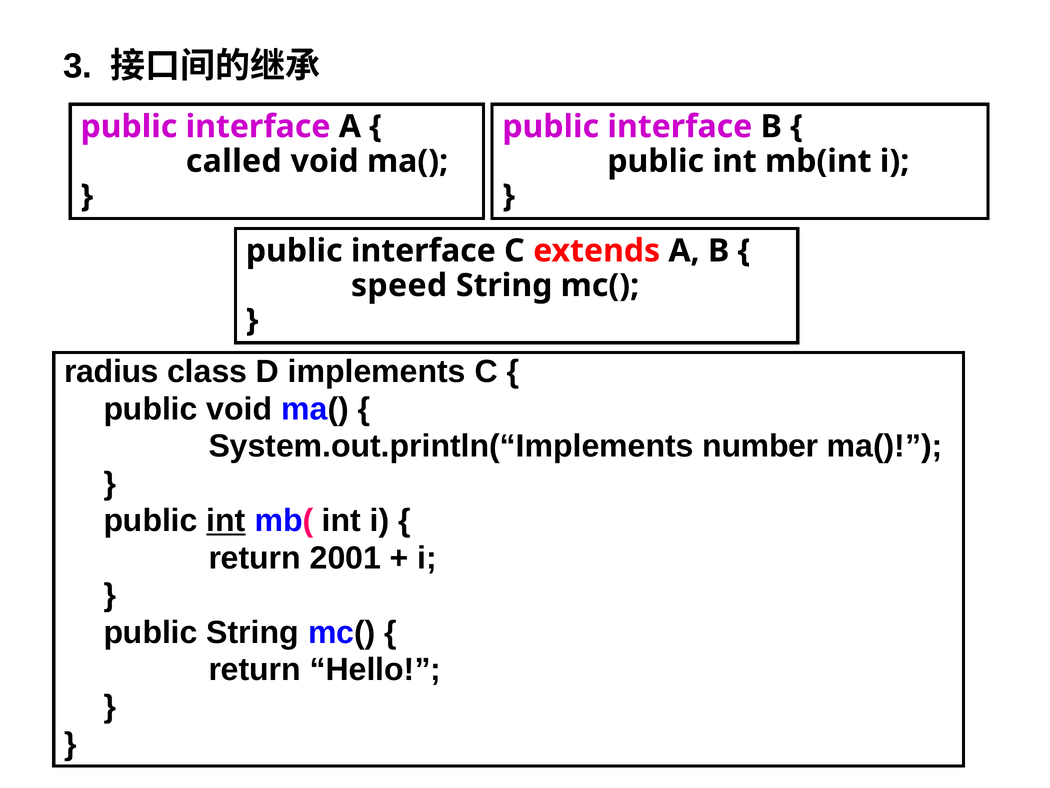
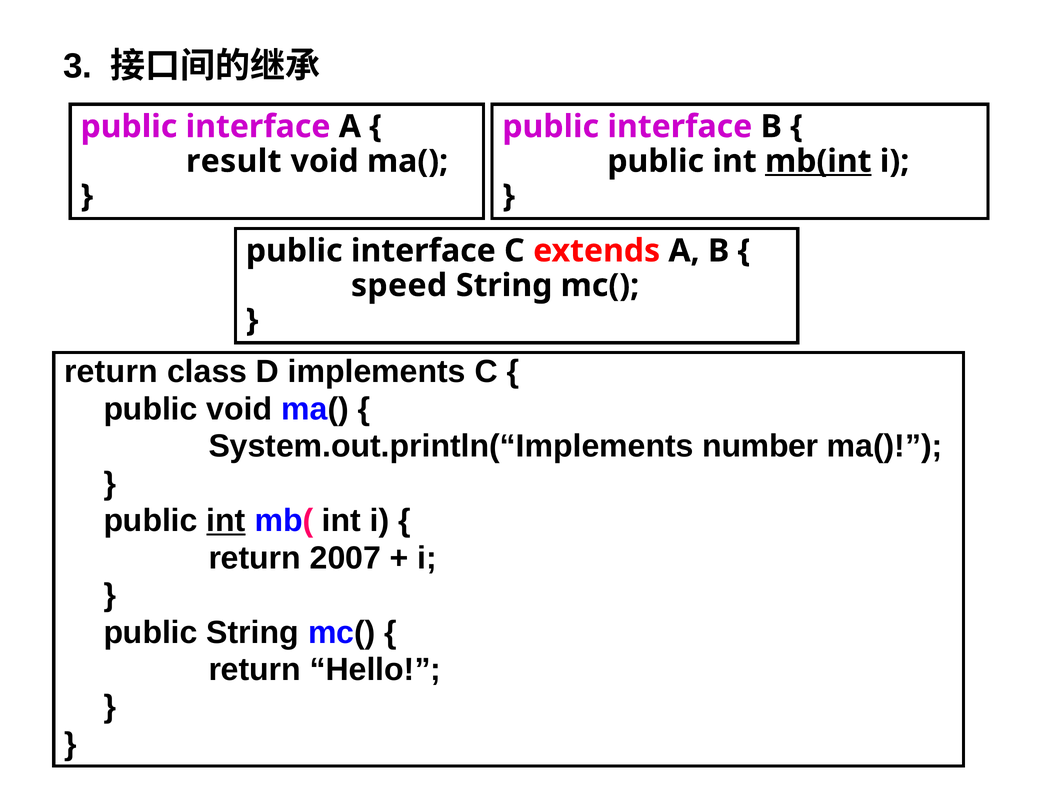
called: called -> result
mb(int underline: none -> present
radius at (111, 372): radius -> return
2001: 2001 -> 2007
